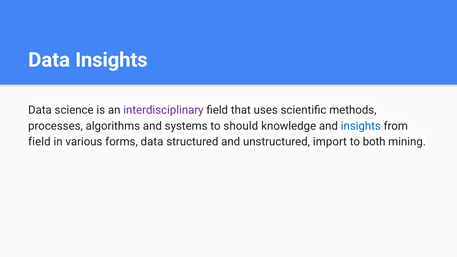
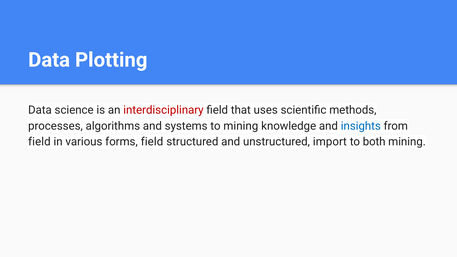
Data Insights: Insights -> Plotting
interdisciplinary colour: purple -> red
to should: should -> mining
forms data: data -> field
